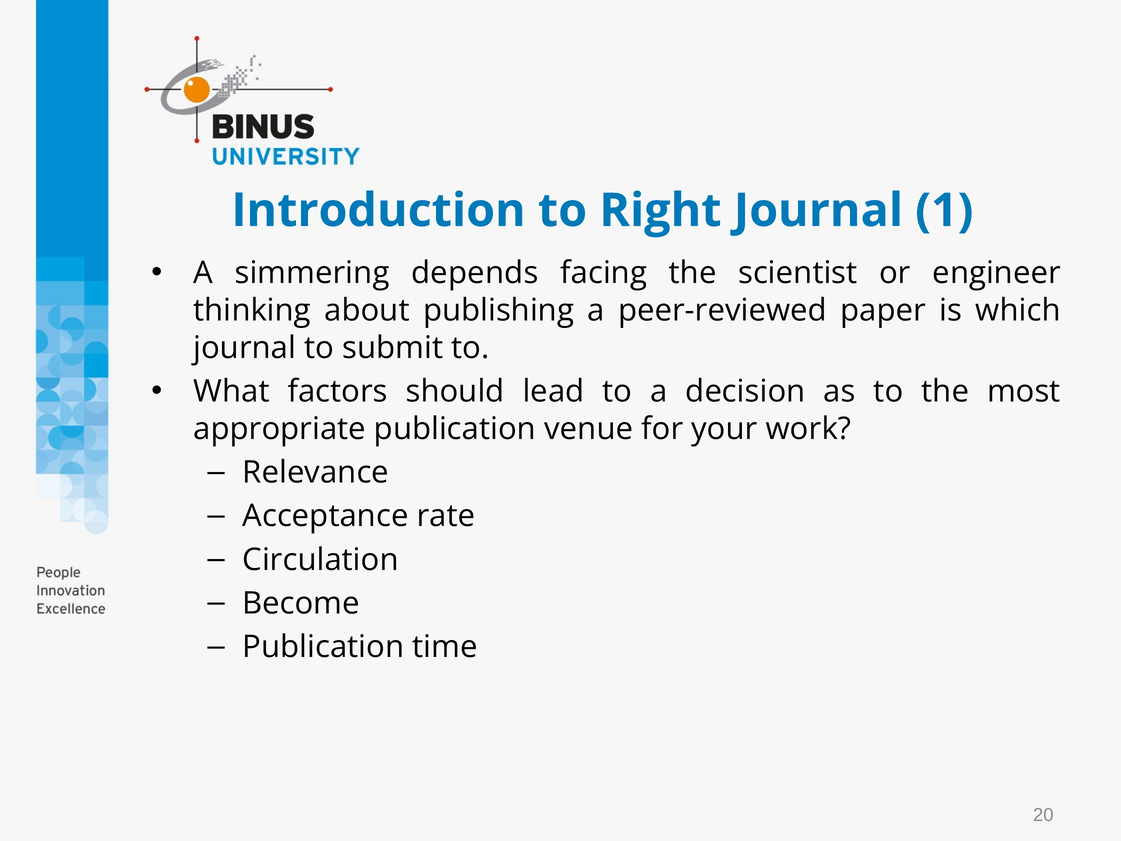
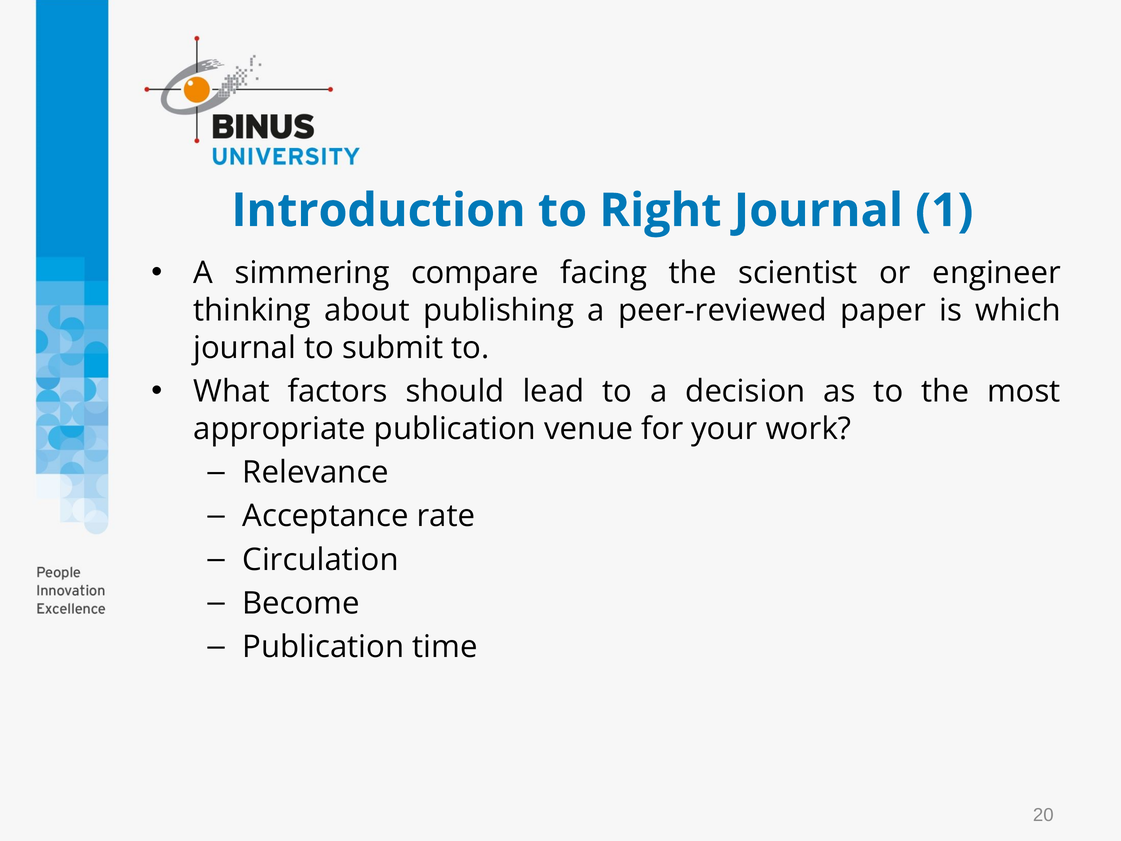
depends: depends -> compare
